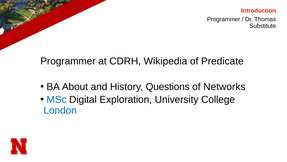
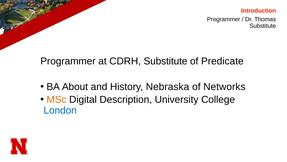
CDRH Wikipedia: Wikipedia -> Substitute
Questions: Questions -> Nebraska
MSc colour: blue -> orange
Exploration: Exploration -> Description
